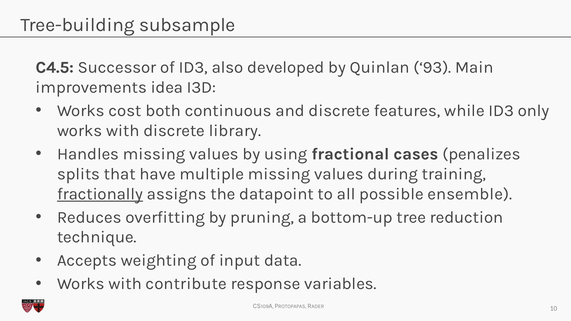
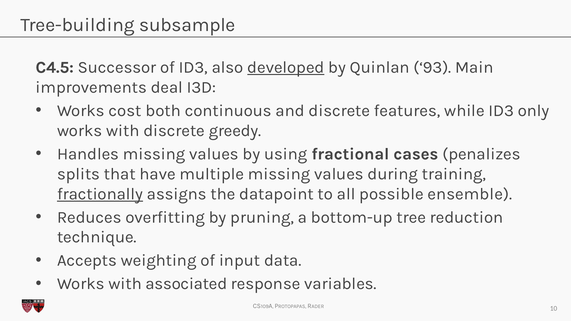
developed underline: none -> present
idea: idea -> deal
library: library -> greedy
contribute: contribute -> associated
